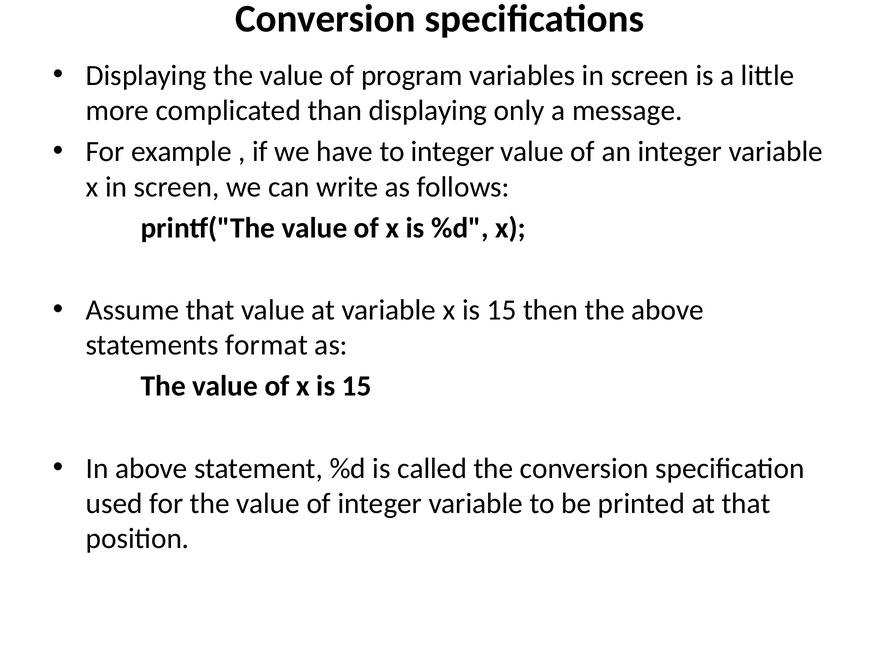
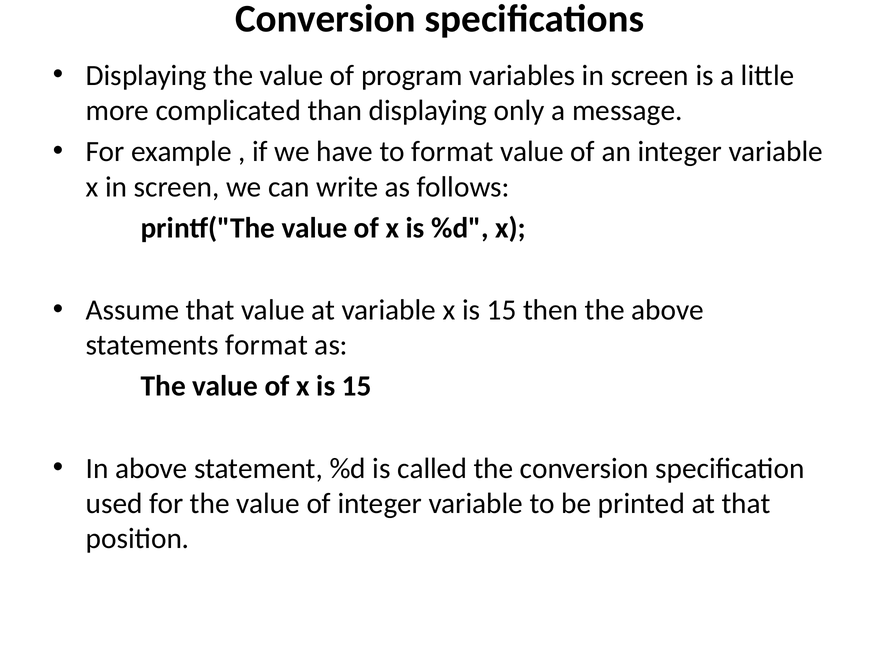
to integer: integer -> format
